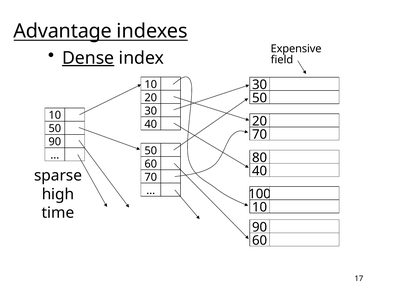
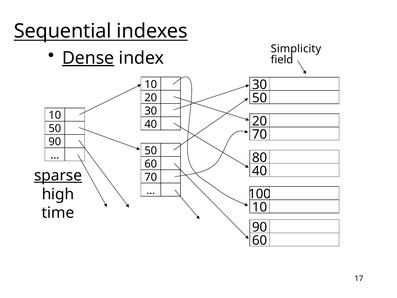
Advantage: Advantage -> Sequential
Expensive: Expensive -> Simplicity
sparse underline: none -> present
